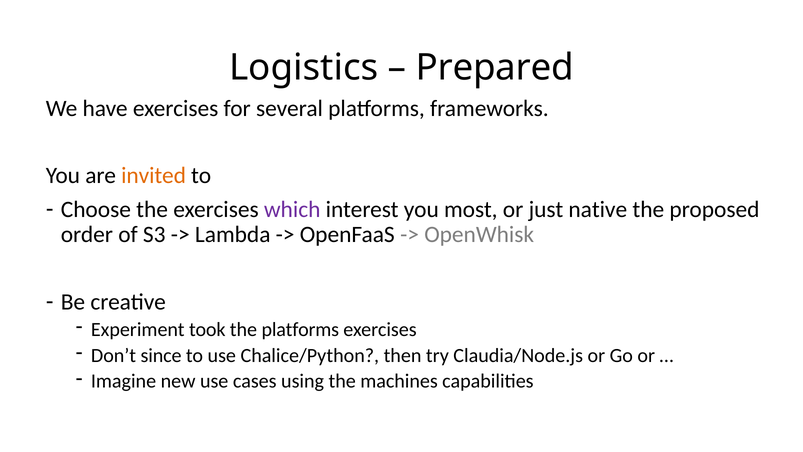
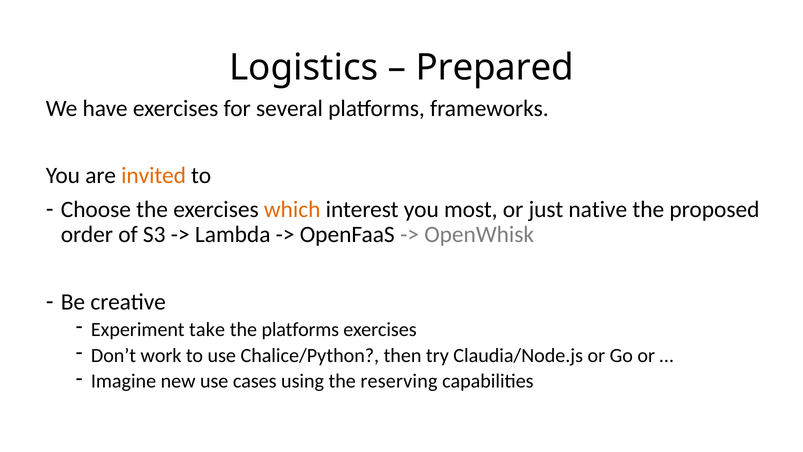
which colour: purple -> orange
took: took -> take
since: since -> work
machines: machines -> reserving
